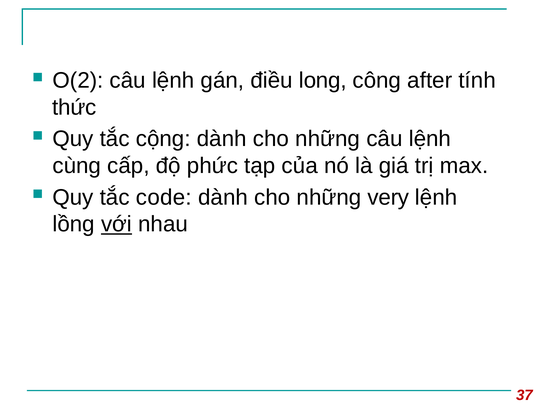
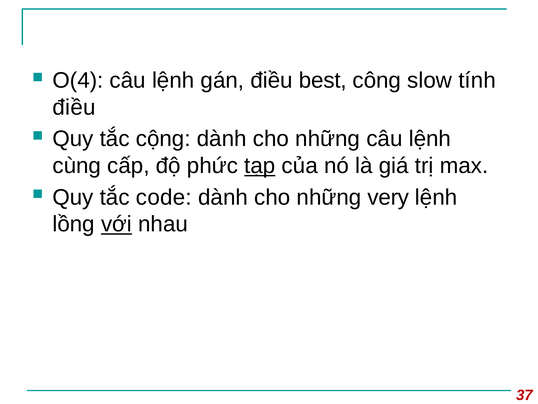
O(2: O(2 -> O(4
long: long -> best
after: after -> slow
thức at (74, 107): thức -> điều
tạp underline: none -> present
